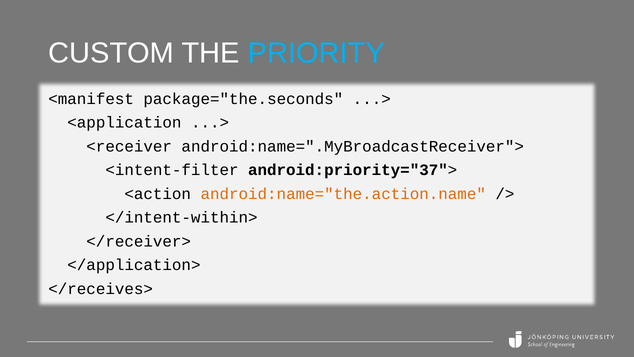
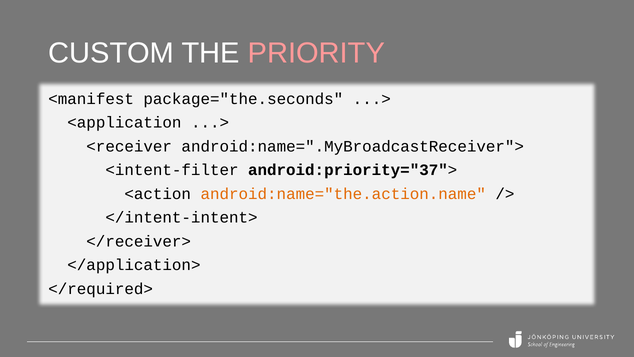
PRIORITY colour: light blue -> pink
</intent-within>: </intent-within> -> </intent-intent>
</receives>: </receives> -> </required>
